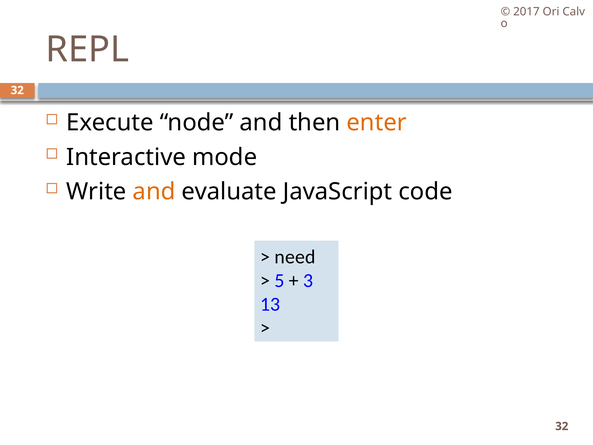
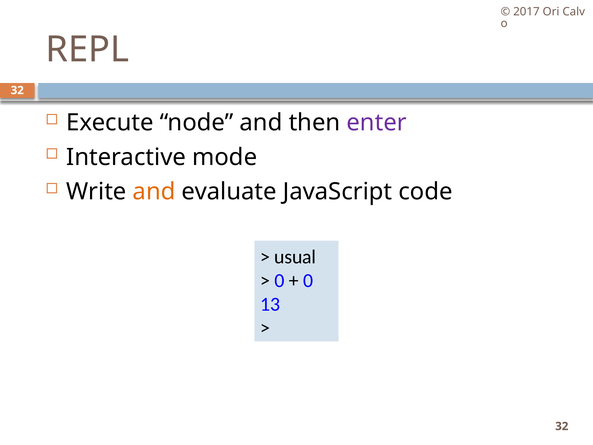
enter colour: orange -> purple
need: need -> usual
5 at (280, 280): 5 -> 0
3 at (308, 280): 3 -> 0
